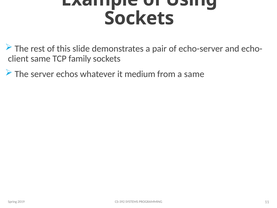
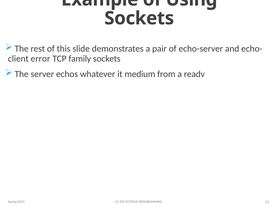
client same: same -> error
a same: same -> readv
